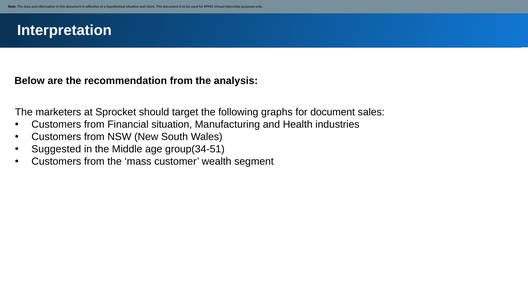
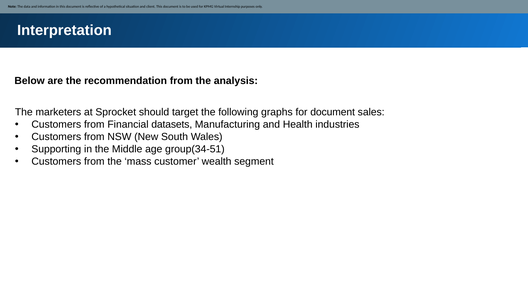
Financial situation: situation -> datasets
Suggested: Suggested -> Supporting
